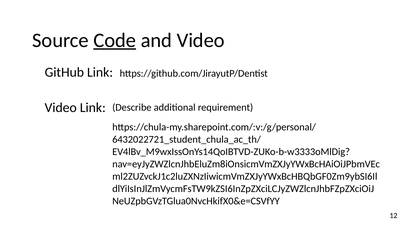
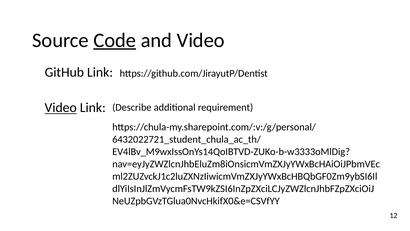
Video at (61, 108) underline: none -> present
